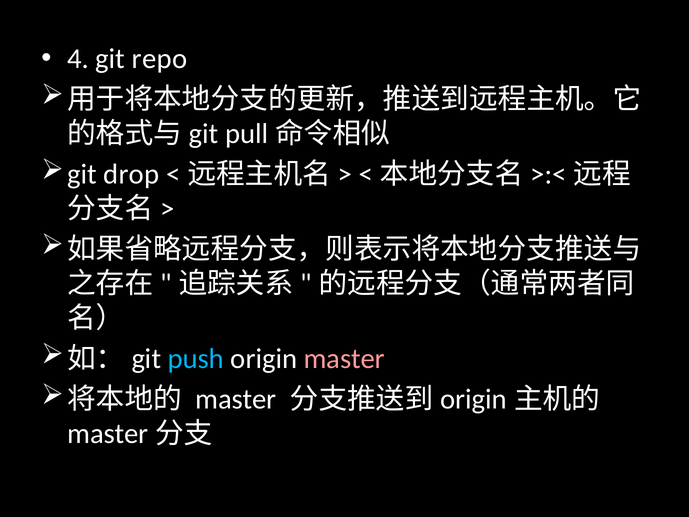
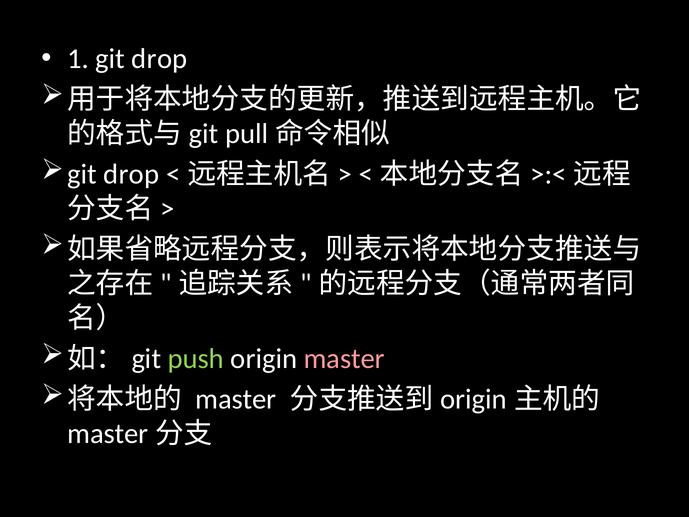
4: 4 -> 1
repo at (159, 59): repo -> drop
push colour: light blue -> light green
